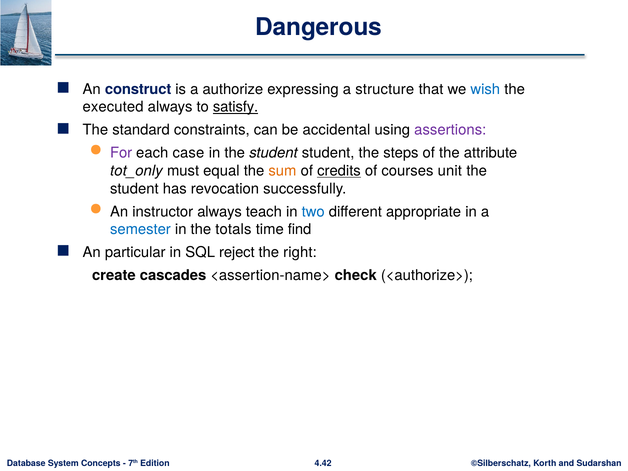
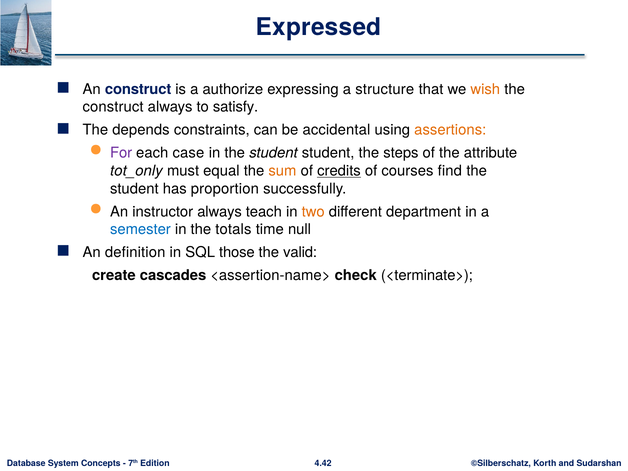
Dangerous: Dangerous -> Expressed
wish colour: blue -> orange
executed at (113, 107): executed -> construct
satisfy underline: present -> none
standard: standard -> depends
assertions colour: purple -> orange
unit: unit -> find
revocation: revocation -> proportion
two colour: blue -> orange
appropriate: appropriate -> department
find: find -> null
particular: particular -> definition
reject: reject -> those
right: right -> valid
<authorize>: <authorize> -> <terminate>
